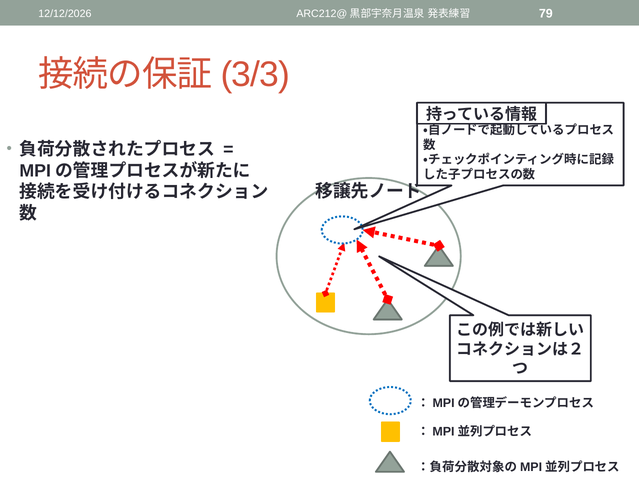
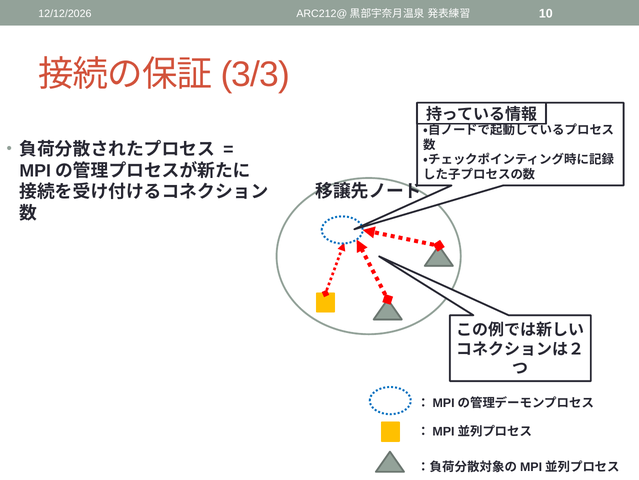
79: 79 -> 10
